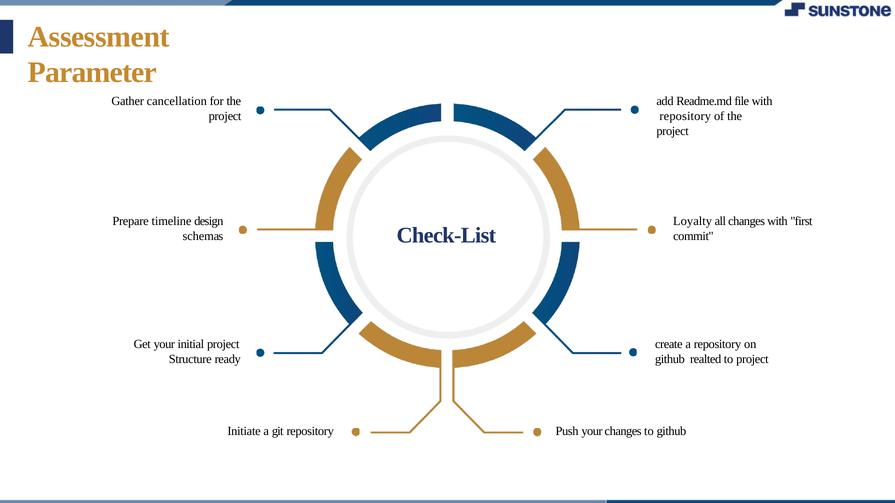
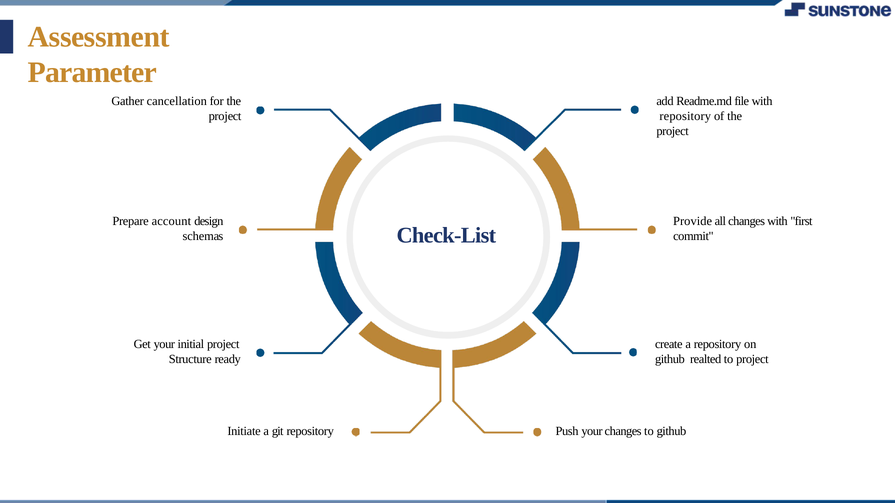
timeline: timeline -> account
Loyalty: Loyalty -> Provide
